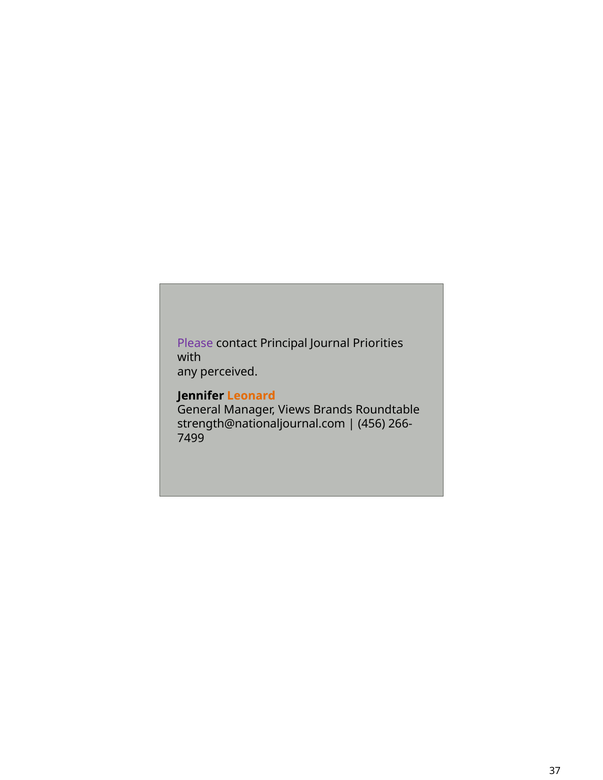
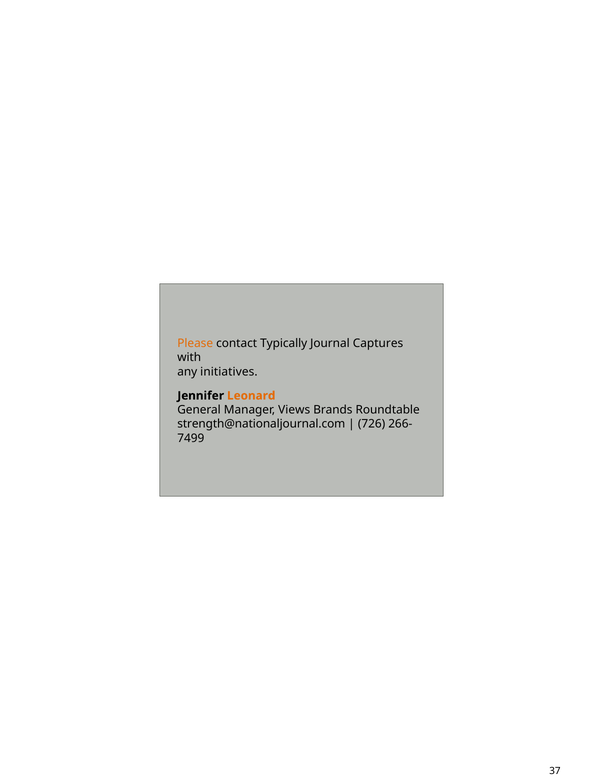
Please colour: purple -> orange
Principal: Principal -> Typically
Priorities: Priorities -> Captures
perceived: perceived -> initiatives
456: 456 -> 726
